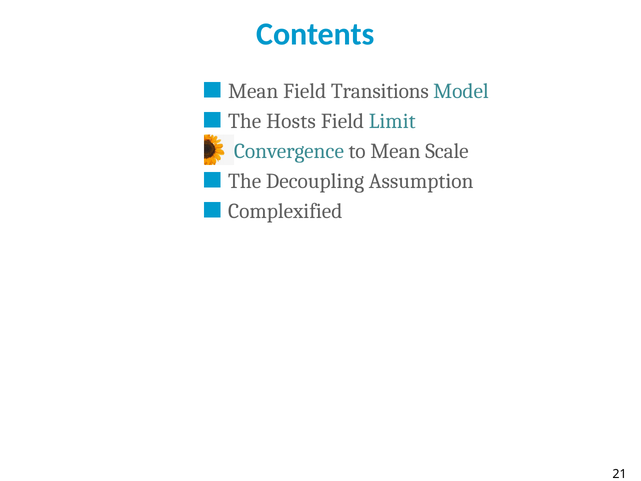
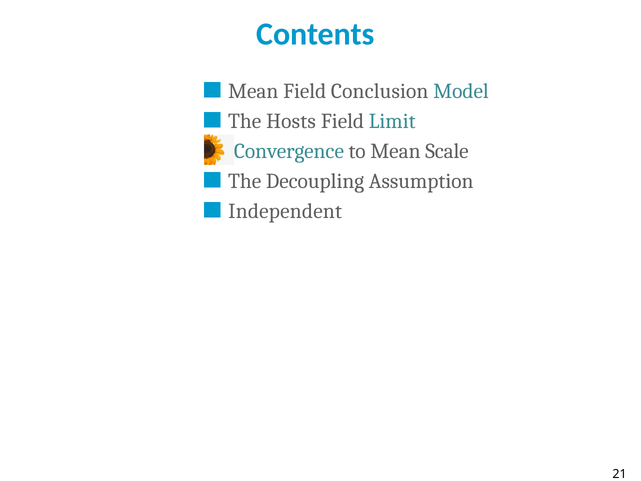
Transitions: Transitions -> Conclusion
Complexified: Complexified -> Independent
